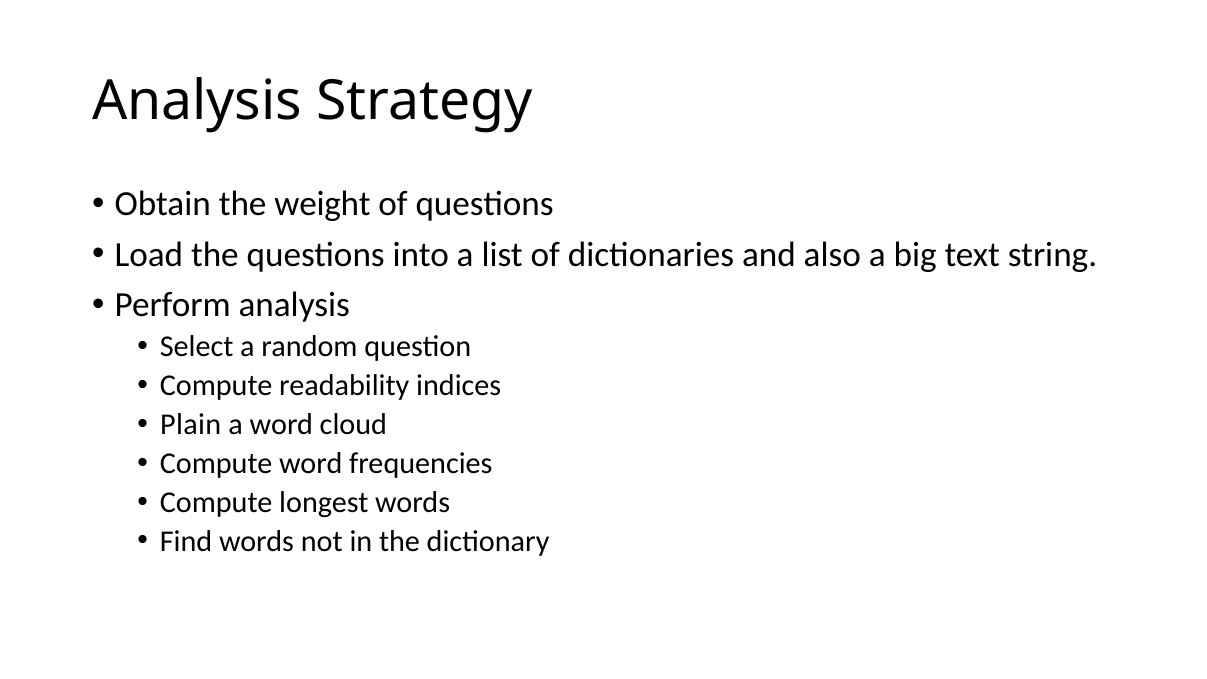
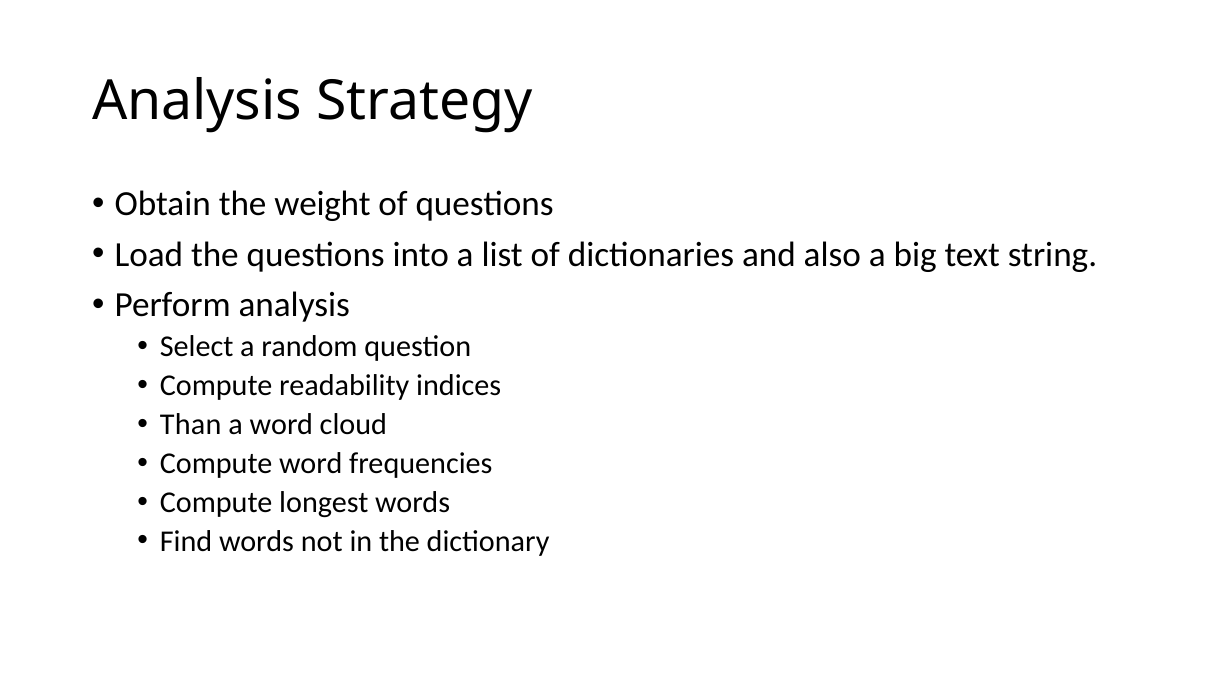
Plain: Plain -> Than
